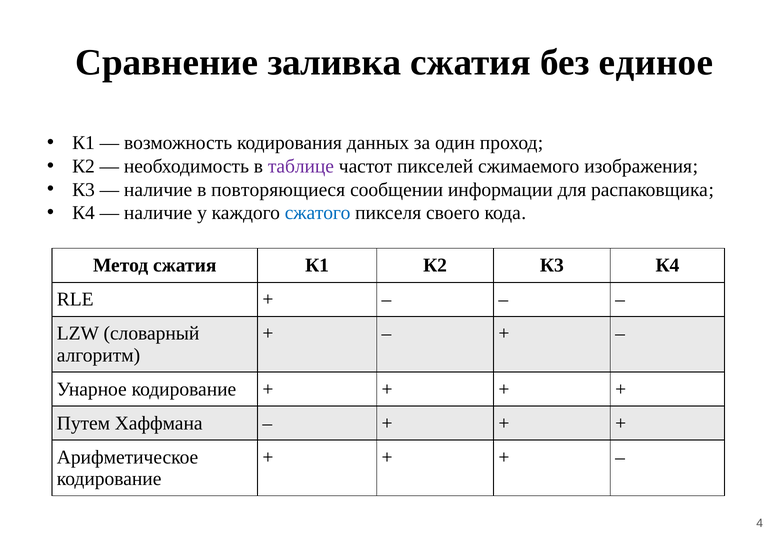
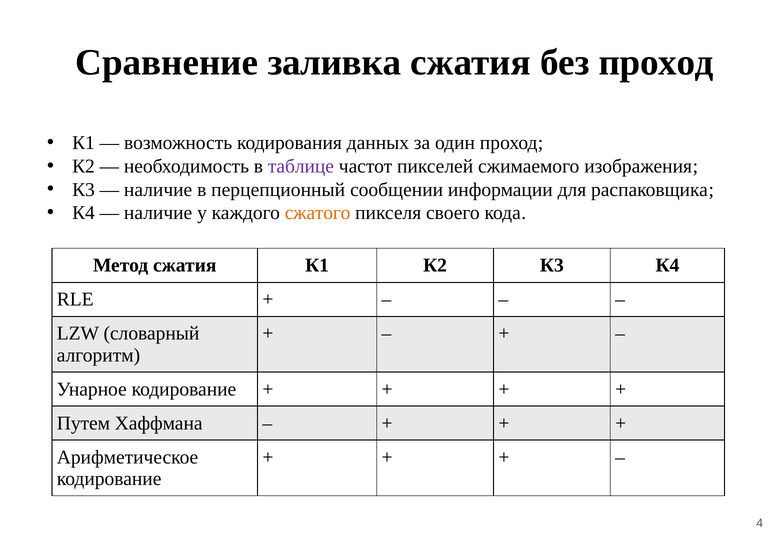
без единое: единое -> проход
повторяющиеся: повторяющиеся -> перцепционный
сжатого colour: blue -> orange
